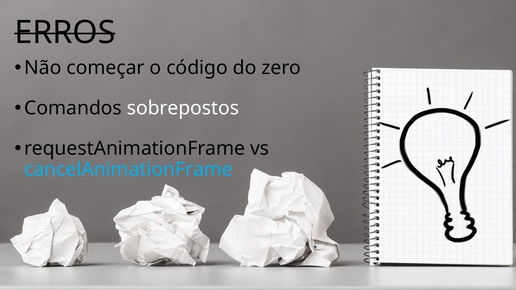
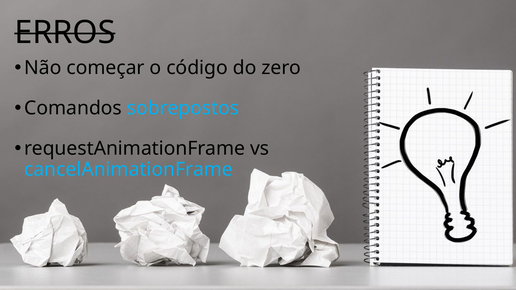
sobrepostos colour: white -> light blue
